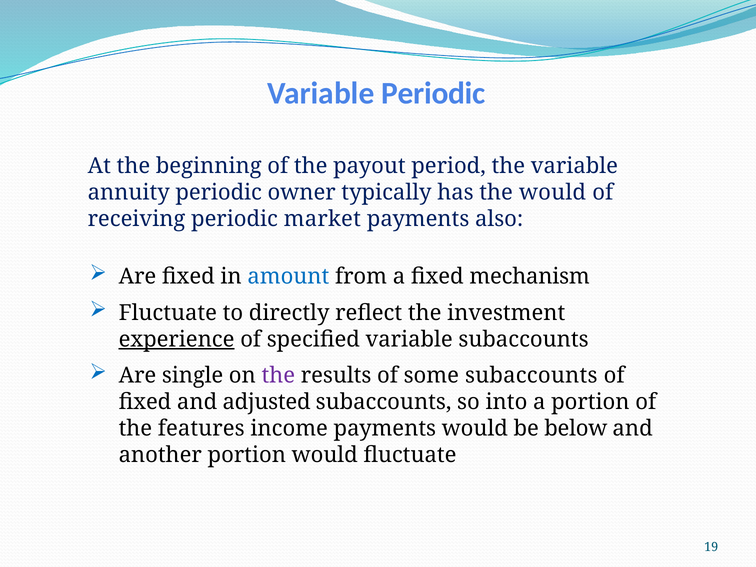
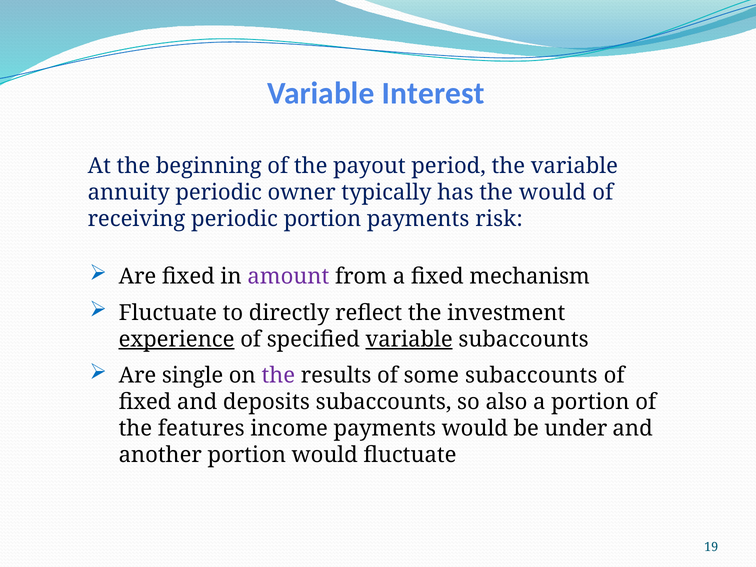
Variable Periodic: Periodic -> Interest
periodic market: market -> portion
also: also -> risk
amount colour: blue -> purple
variable at (409, 339) underline: none -> present
adjusted: adjusted -> deposits
into: into -> also
below: below -> under
